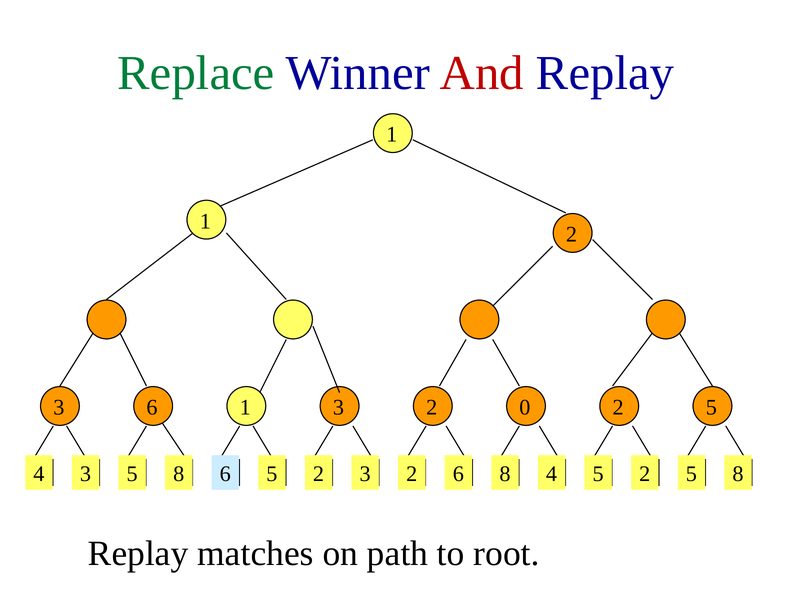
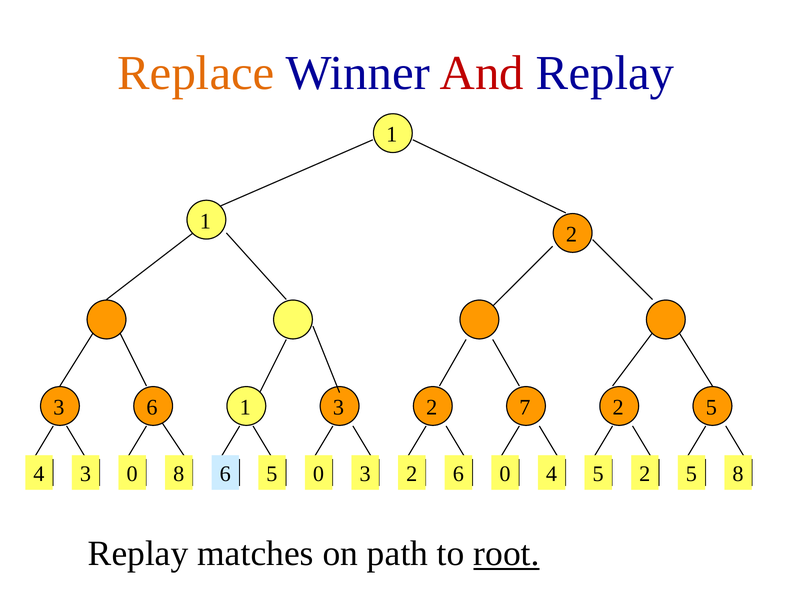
Replace colour: green -> orange
0: 0 -> 7
3 5: 5 -> 0
6 5 2: 2 -> 0
6 8: 8 -> 0
root underline: none -> present
